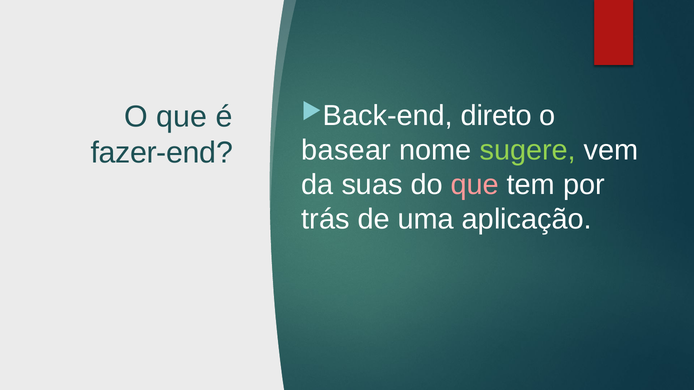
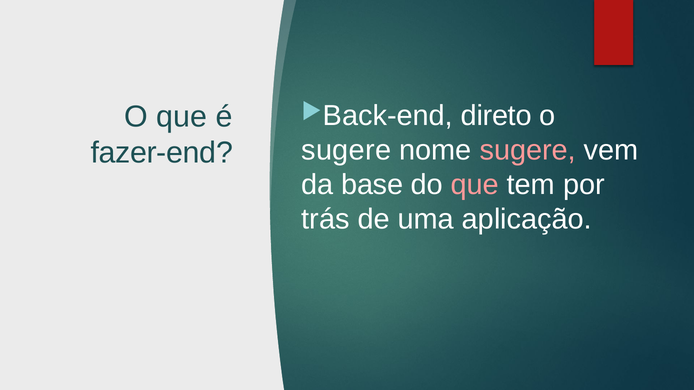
basear at (346, 150): basear -> sugere
sugere at (528, 150) colour: light green -> pink
suas: suas -> base
